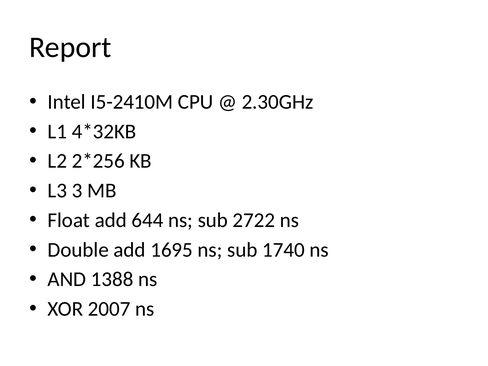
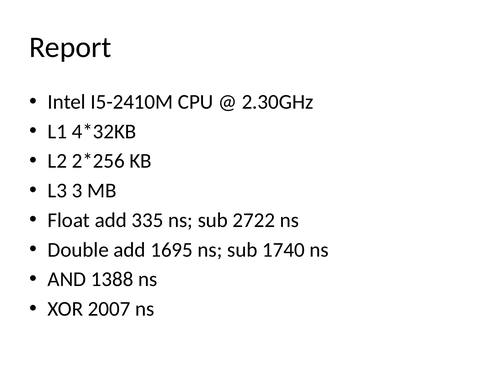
644: 644 -> 335
